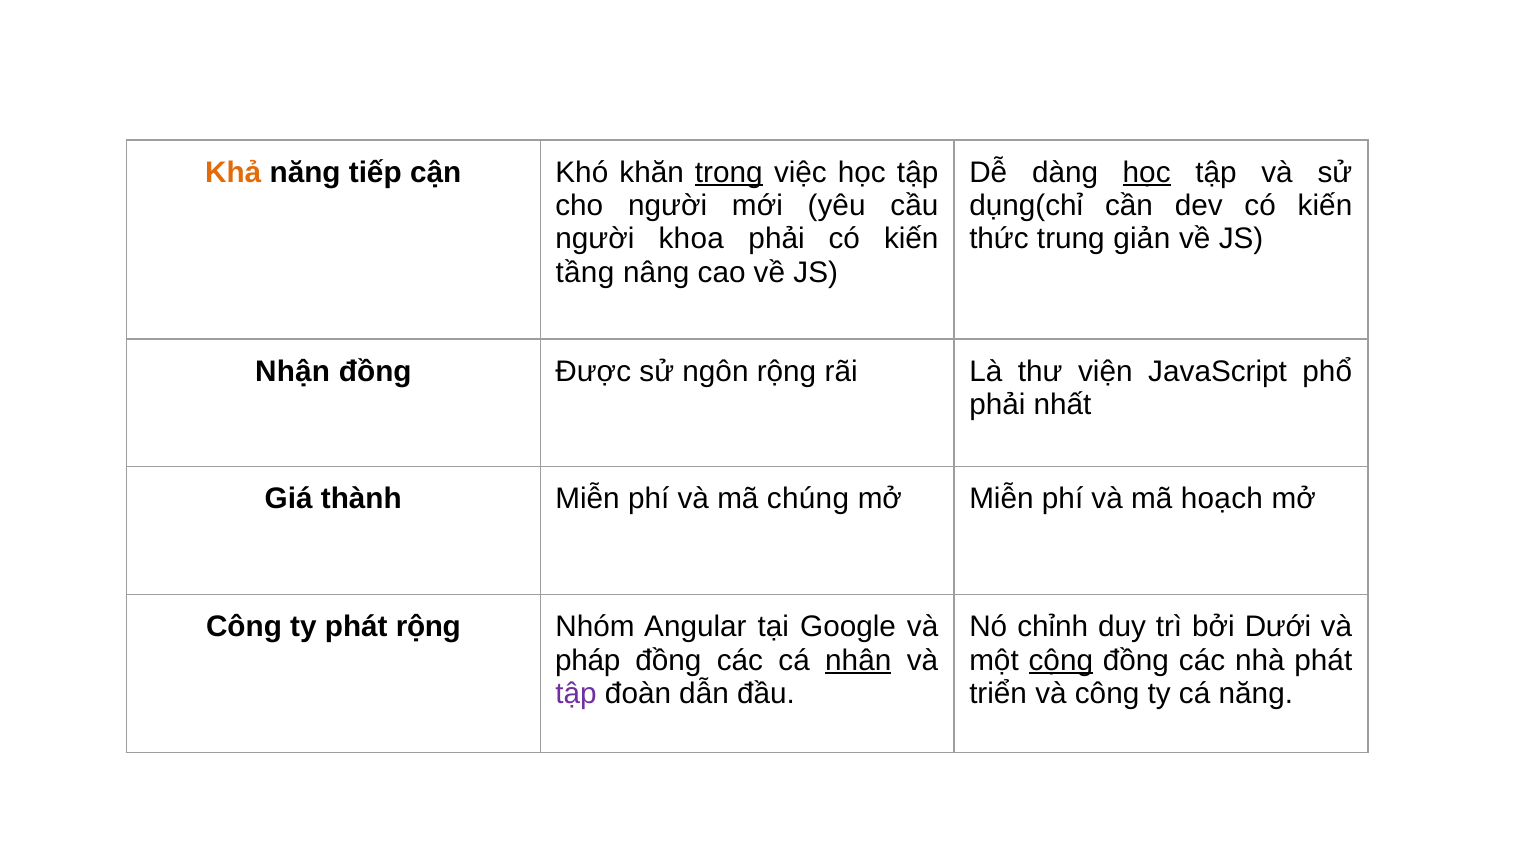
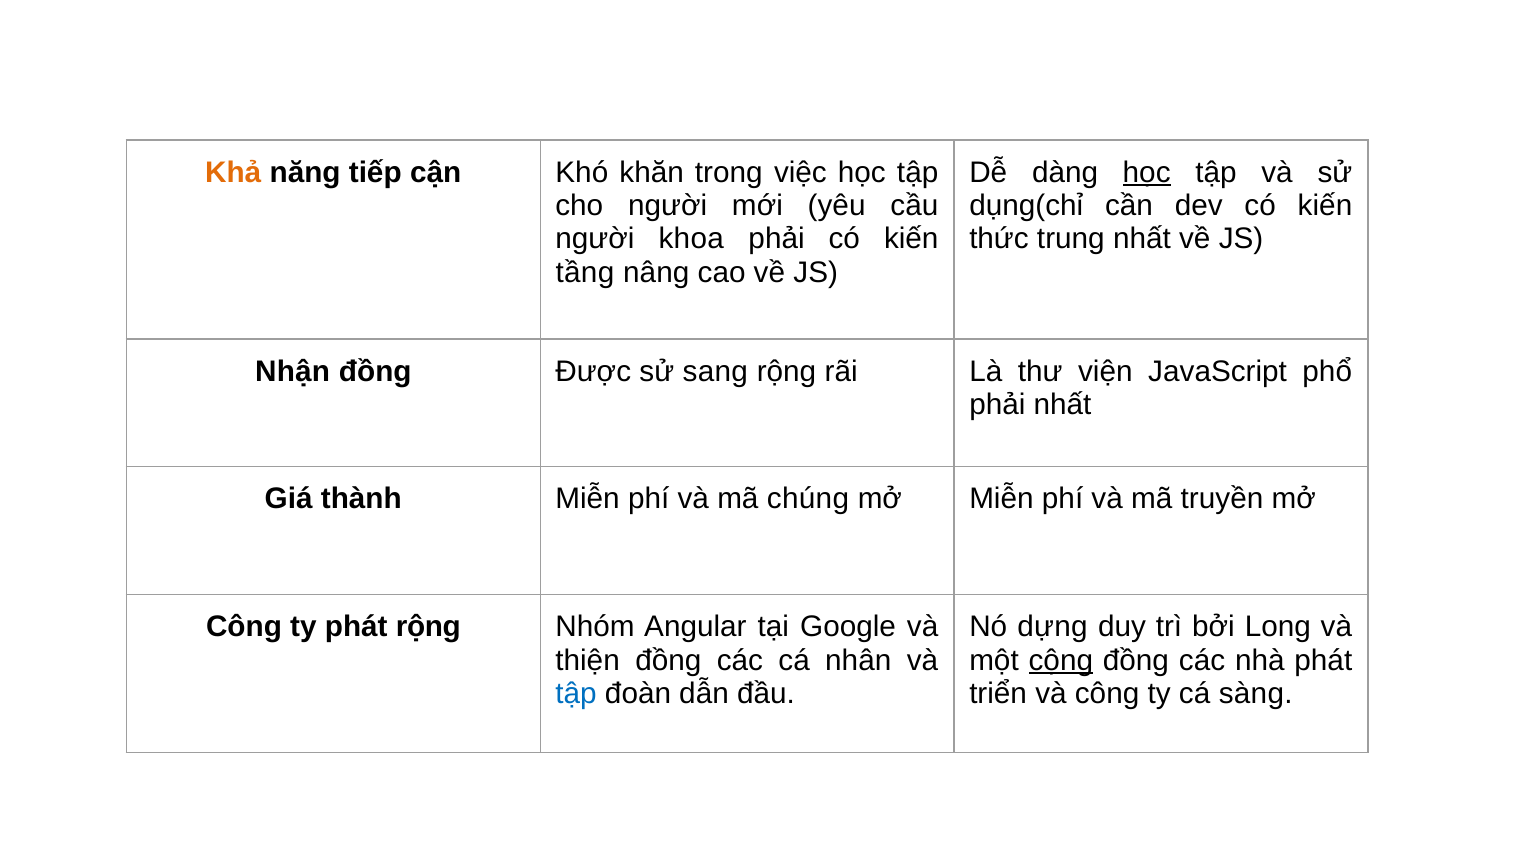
trong underline: present -> none
trung giản: giản -> nhất
ngôn: ngôn -> sang
hoạch: hoạch -> truyền
chỉnh: chỉnh -> dựng
Dưới: Dưới -> Long
pháp: pháp -> thiện
nhân underline: present -> none
tập at (576, 694) colour: purple -> blue
cá năng: năng -> sàng
